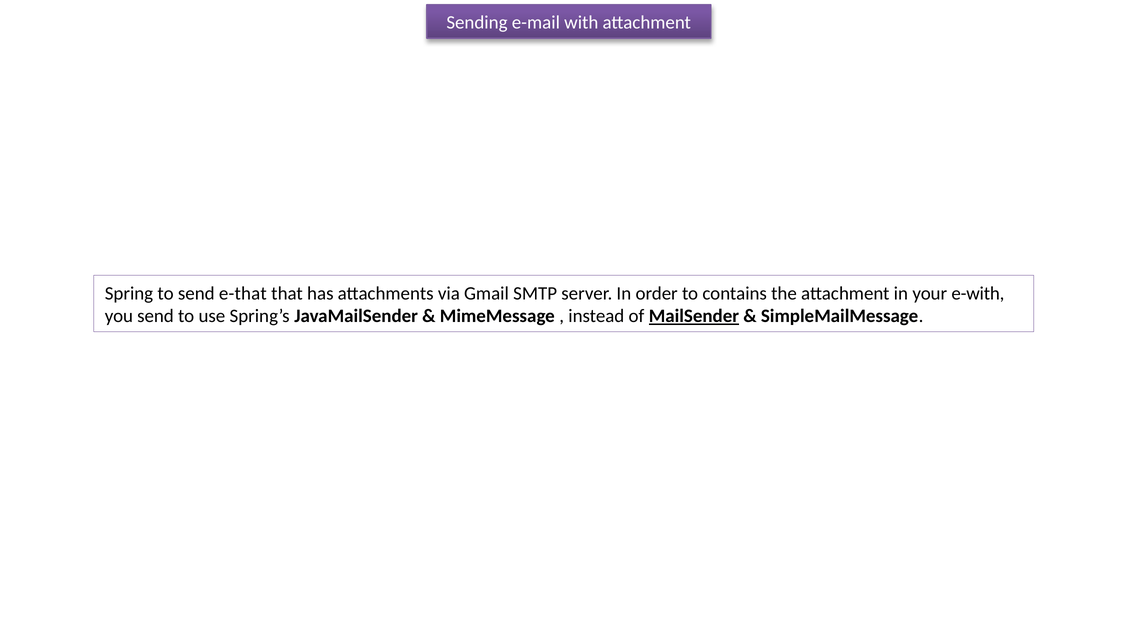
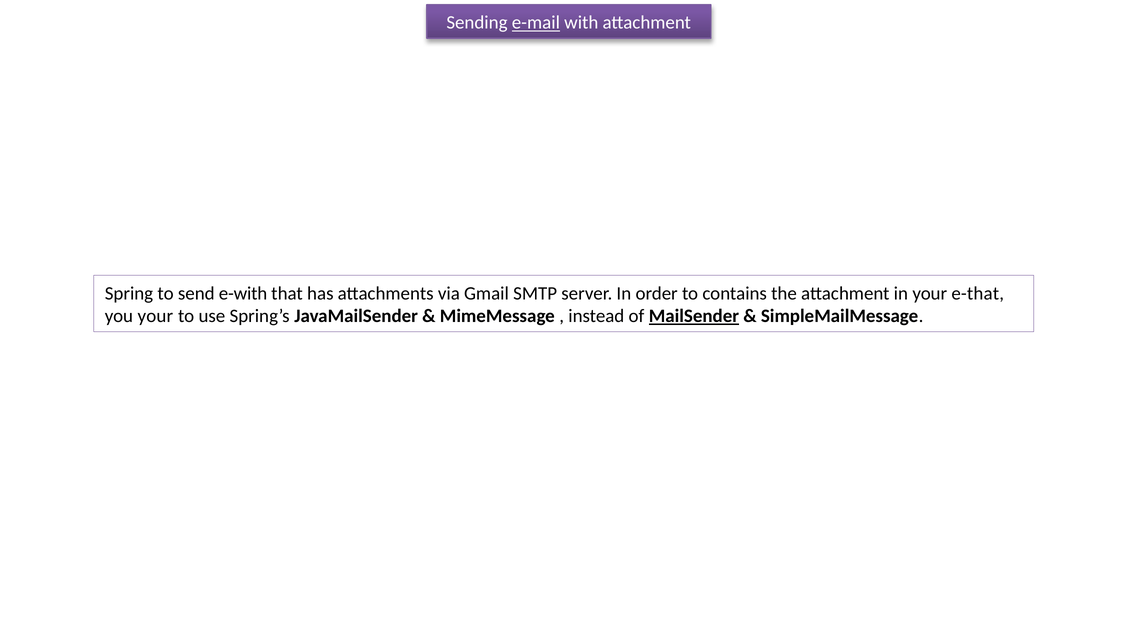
e-mail underline: none -> present
e-that: e-that -> e-with
e-with: e-with -> e-that
you send: send -> your
